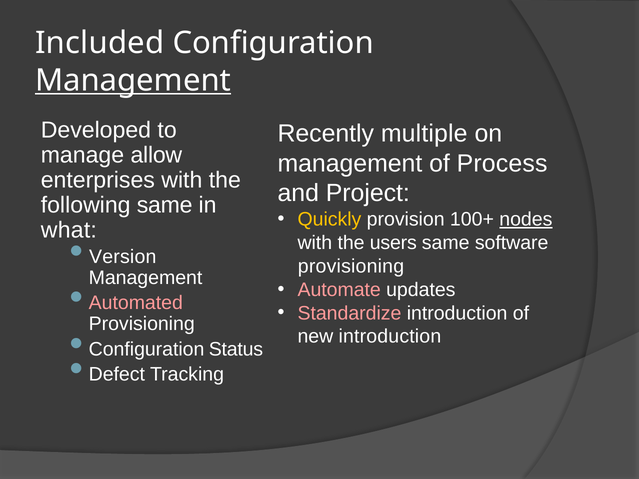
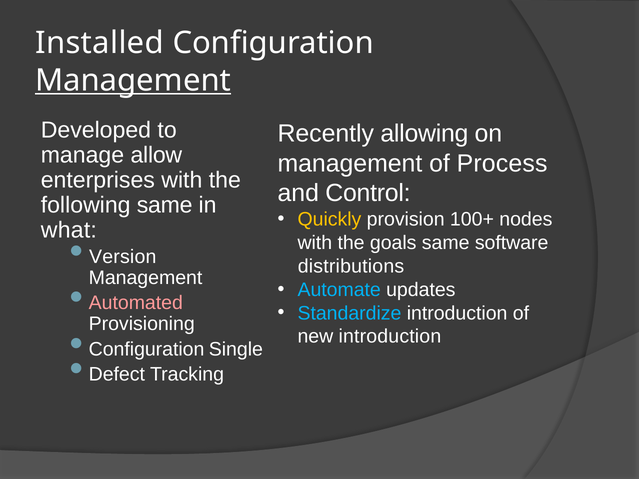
Included: Included -> Installed
multiple: multiple -> allowing
Project: Project -> Control
nodes underline: present -> none
users: users -> goals
provisioning at (351, 266): provisioning -> distributions
Automate colour: pink -> light blue
Standardize colour: pink -> light blue
Status: Status -> Single
